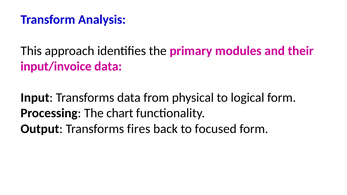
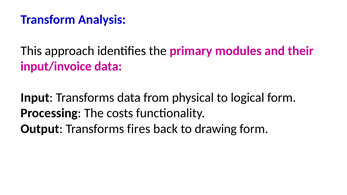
chart: chart -> costs
focused: focused -> drawing
